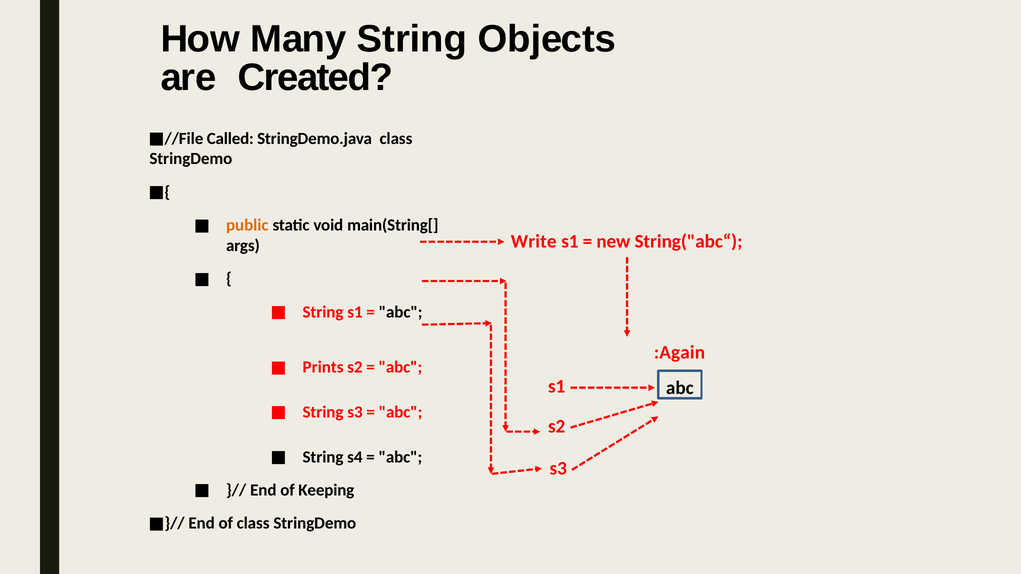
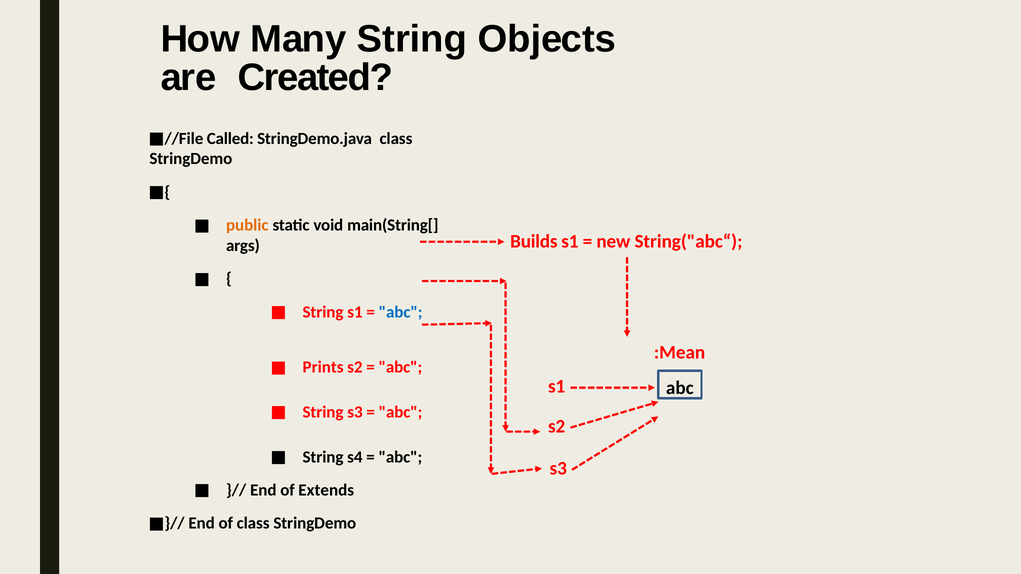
Write: Write -> Builds
abc at (401, 312) colour: black -> blue
:Again: :Again -> :Mean
Keeping: Keeping -> Extends
